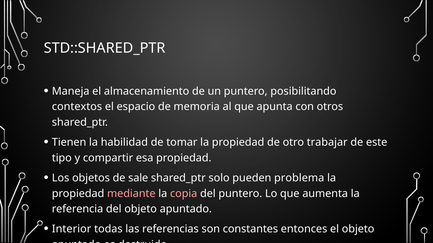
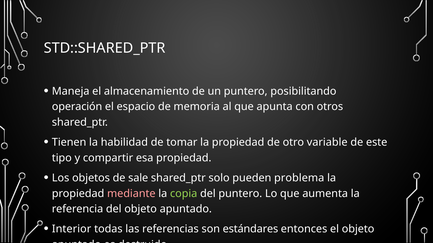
contextos: contextos -> operación
trabajar: trabajar -> variable
copia colour: pink -> light green
constantes: constantes -> estándares
